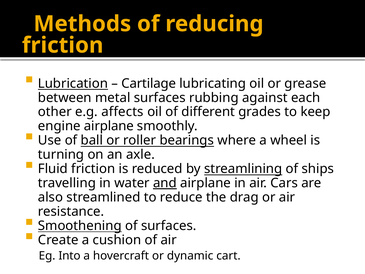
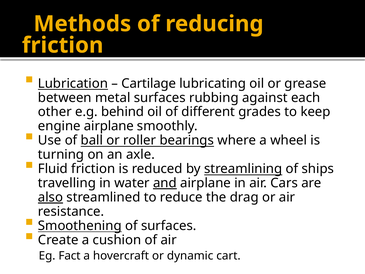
affects: affects -> behind
also underline: none -> present
Into: Into -> Fact
